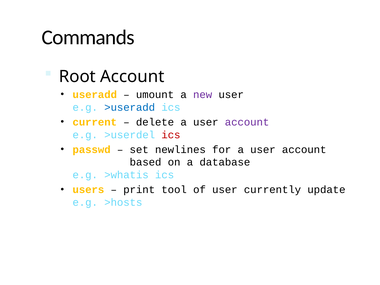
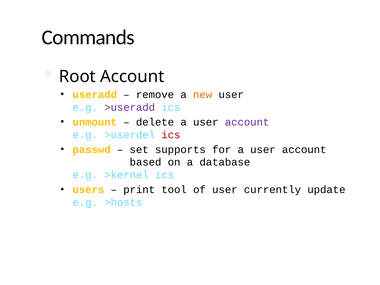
umount: umount -> remove
new colour: purple -> orange
>useradd colour: blue -> purple
current: current -> unmount
newlines: newlines -> supports
>whatis: >whatis -> >kernel
